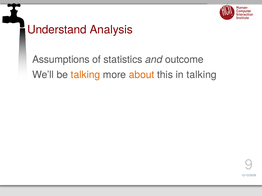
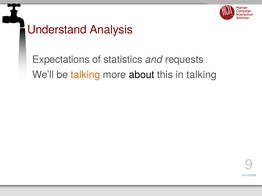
Assumptions: Assumptions -> Expectations
outcome: outcome -> requests
about colour: orange -> black
